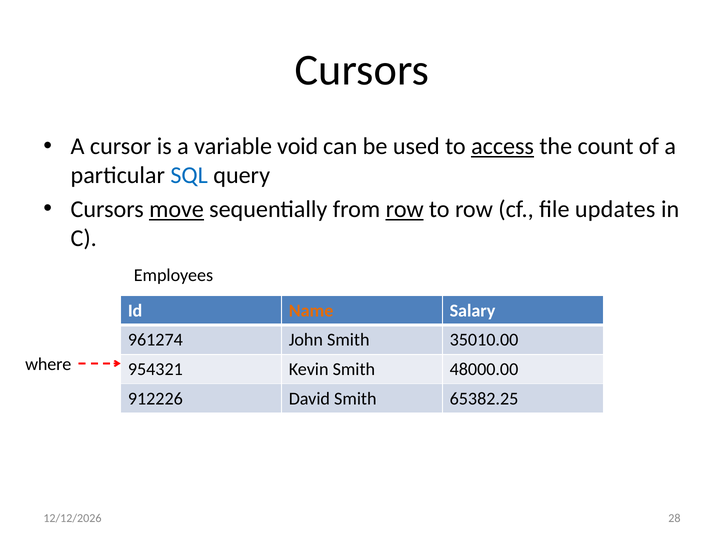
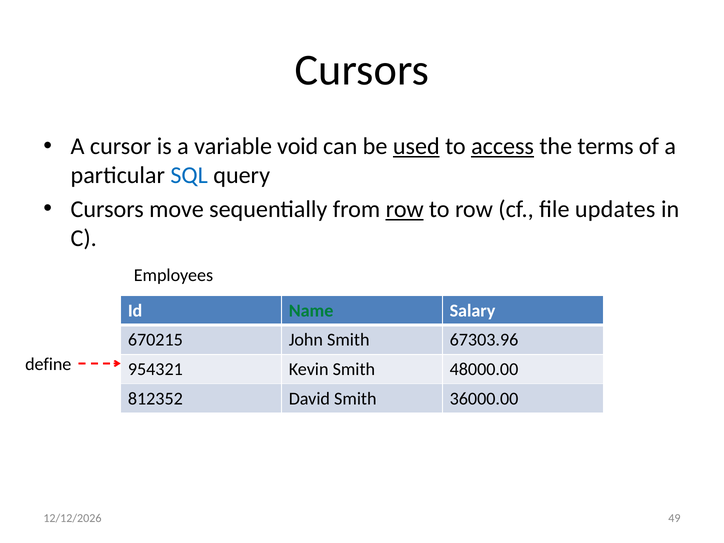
used underline: none -> present
count: count -> terms
move underline: present -> none
Name colour: orange -> green
961274: 961274 -> 670215
35010.00: 35010.00 -> 67303.96
where: where -> define
912226: 912226 -> 812352
65382.25: 65382.25 -> 36000.00
28: 28 -> 49
